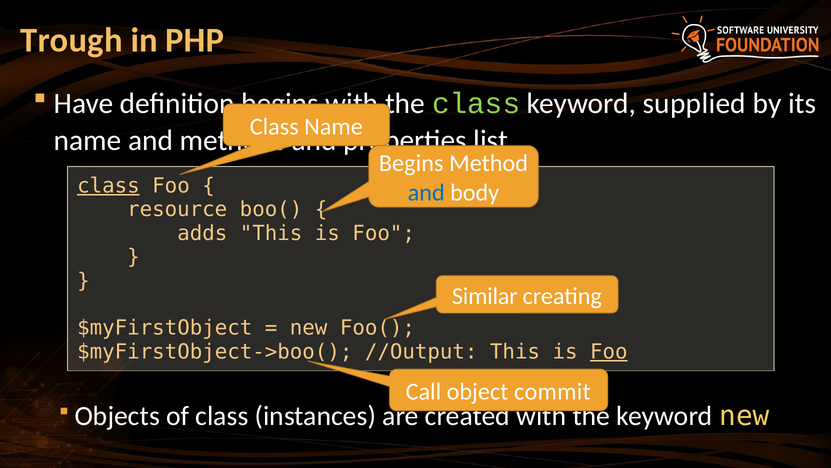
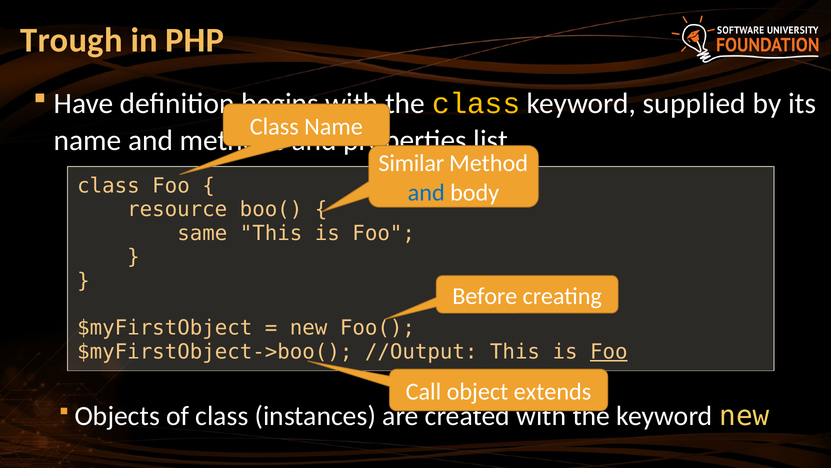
class at (476, 104) colour: light green -> yellow
Begins at (411, 163): Begins -> Similar
class at (108, 186) underline: present -> none
adds: adds -> same
Similar: Similar -> Before
commit: commit -> extends
